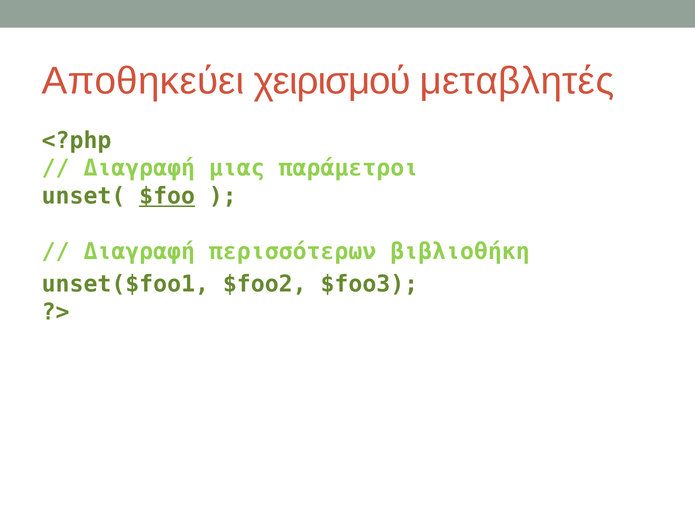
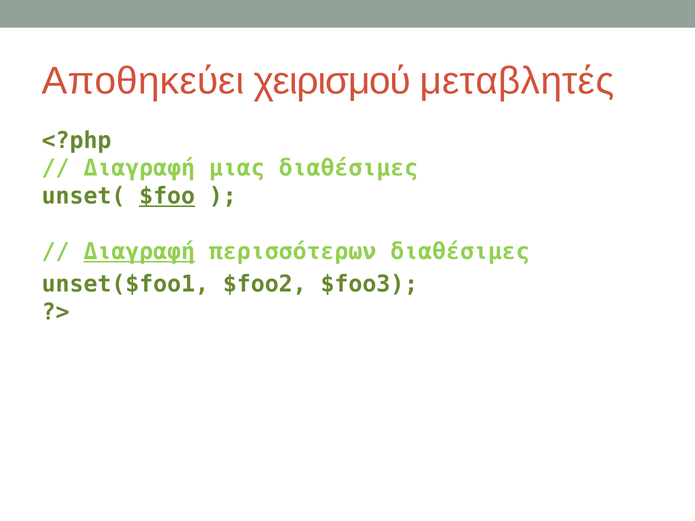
μιας παράμετροι: παράμετροι -> διαθέσιμες
Διαγραφή at (139, 252) underline: none -> present
περισσότερων βιβλιοθήκη: βιβλιοθήκη -> διαθέσιμες
